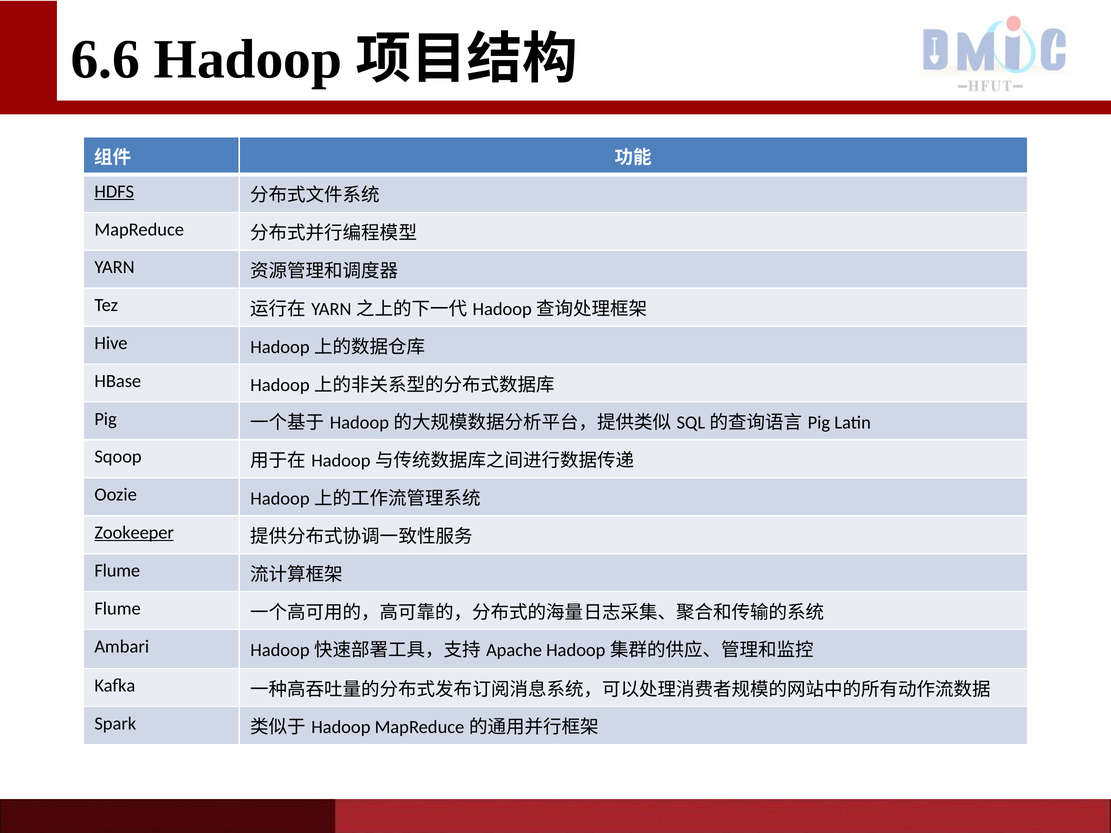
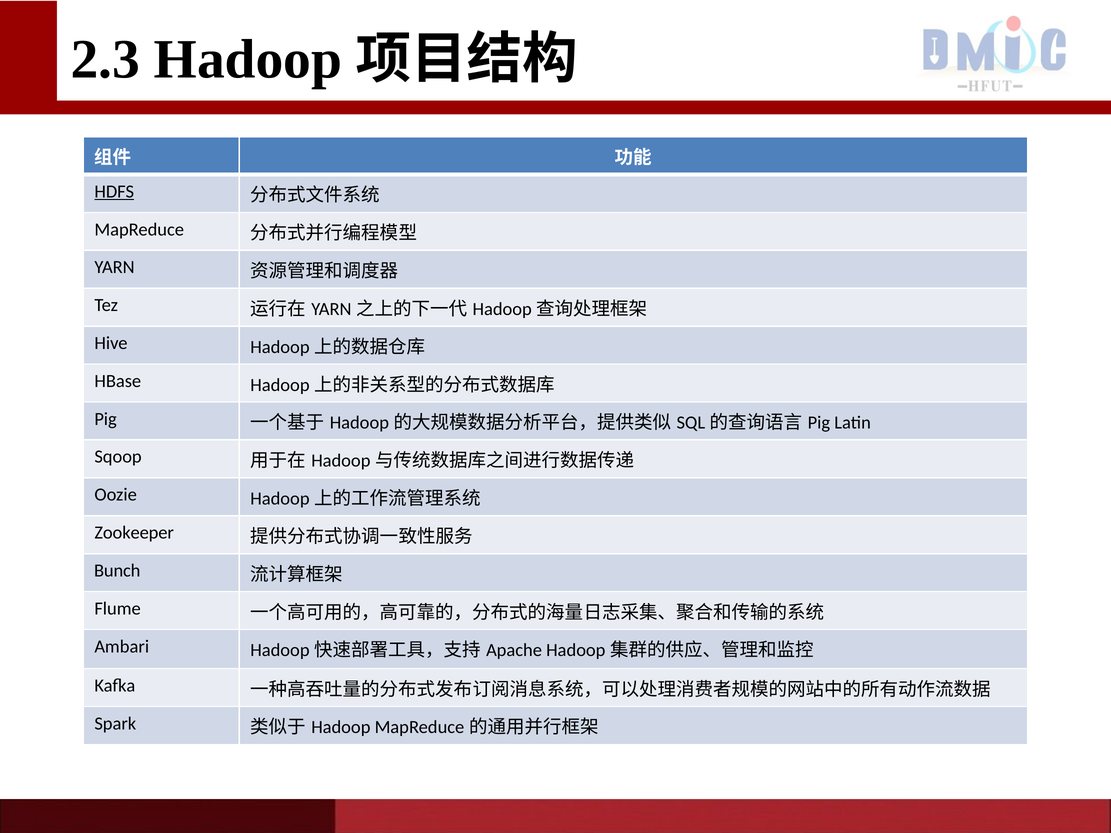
6.6: 6.6 -> 2.3
Zookeeper underline: present -> none
Flume at (117, 571): Flume -> Bunch
